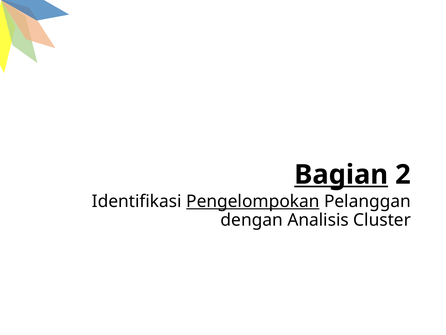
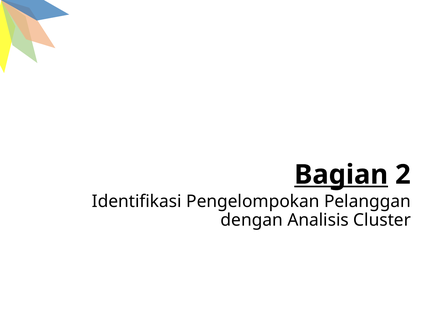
Pengelompokan underline: present -> none
